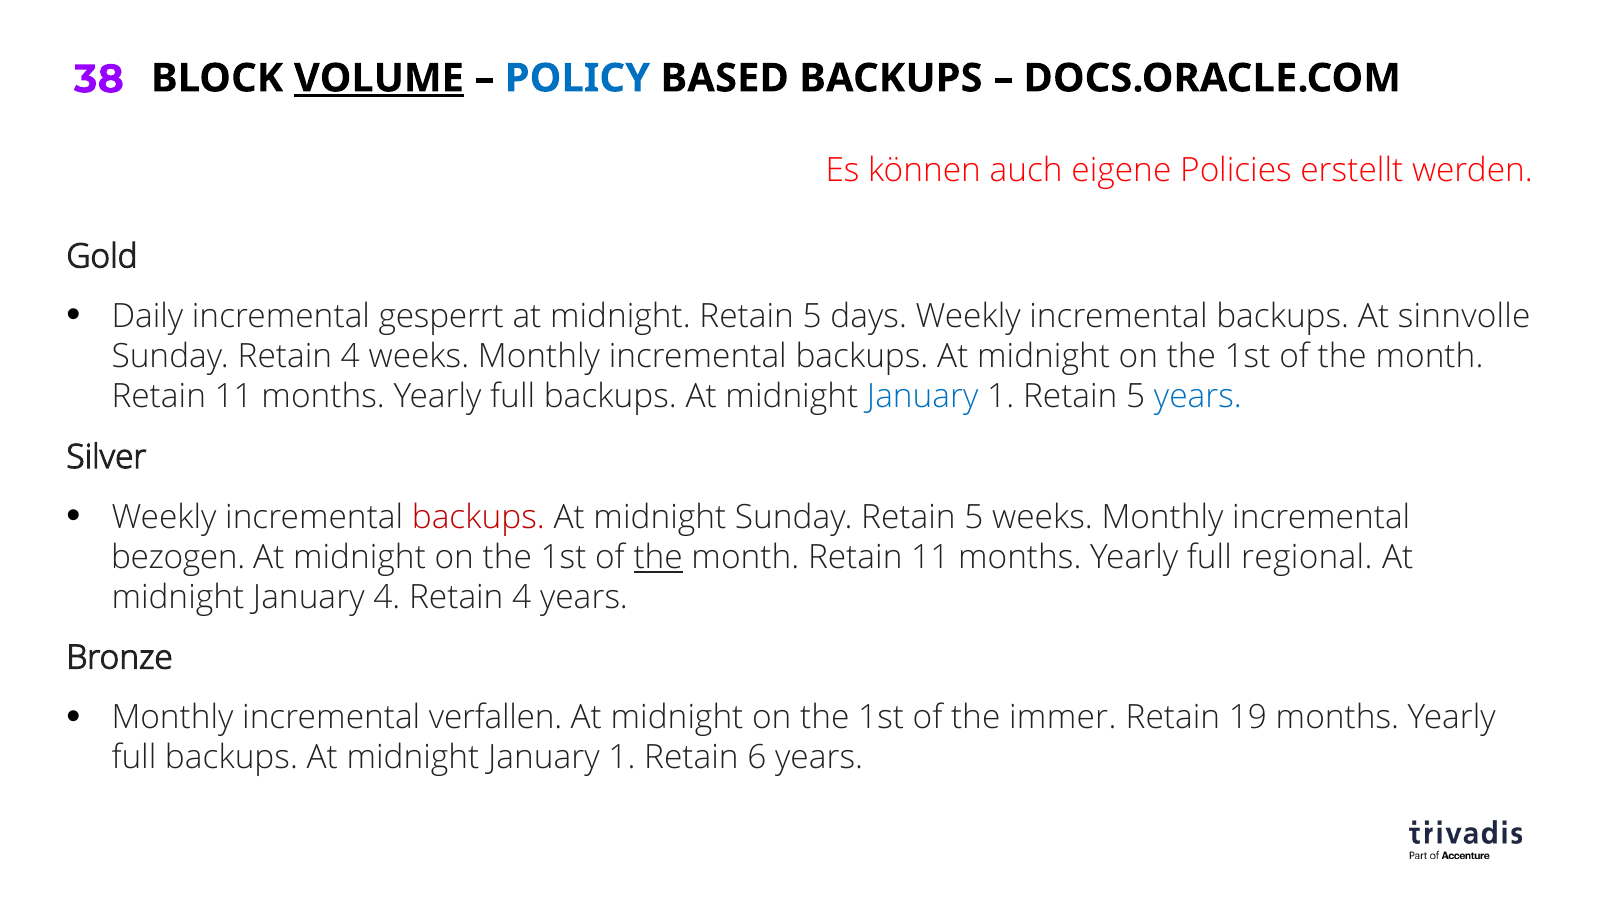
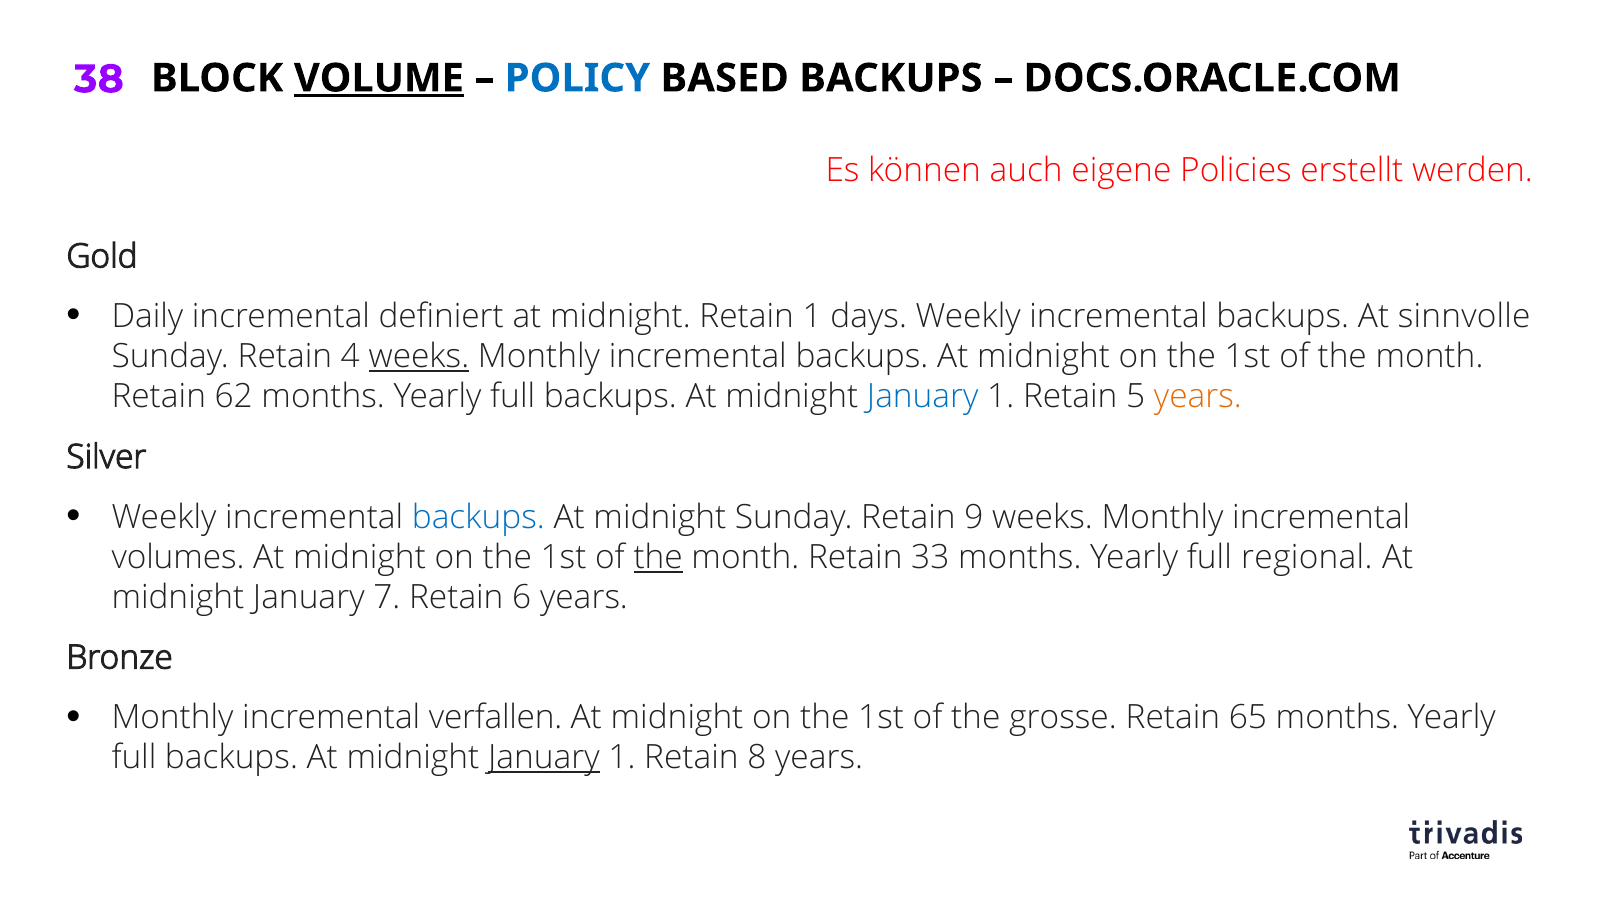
gesperrt: gesperrt -> definiert
midnight Retain 5: 5 -> 1
weeks at (419, 357) underline: none -> present
11 at (234, 397): 11 -> 62
years at (1198, 397) colour: blue -> orange
backups at (478, 517) colour: red -> blue
Sunday Retain 5: 5 -> 9
bezogen: bezogen -> volumes
11 at (930, 557): 11 -> 33
January 4: 4 -> 7
4 at (522, 597): 4 -> 6
immer: immer -> grosse
19: 19 -> 65
January at (544, 758) underline: none -> present
6: 6 -> 8
